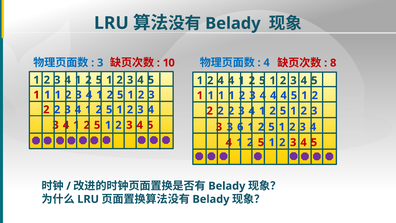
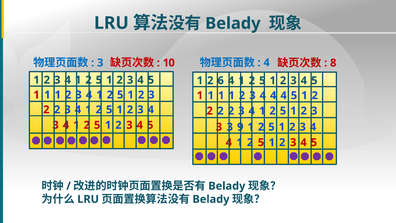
2 4: 4 -> 6
6: 6 -> 9
